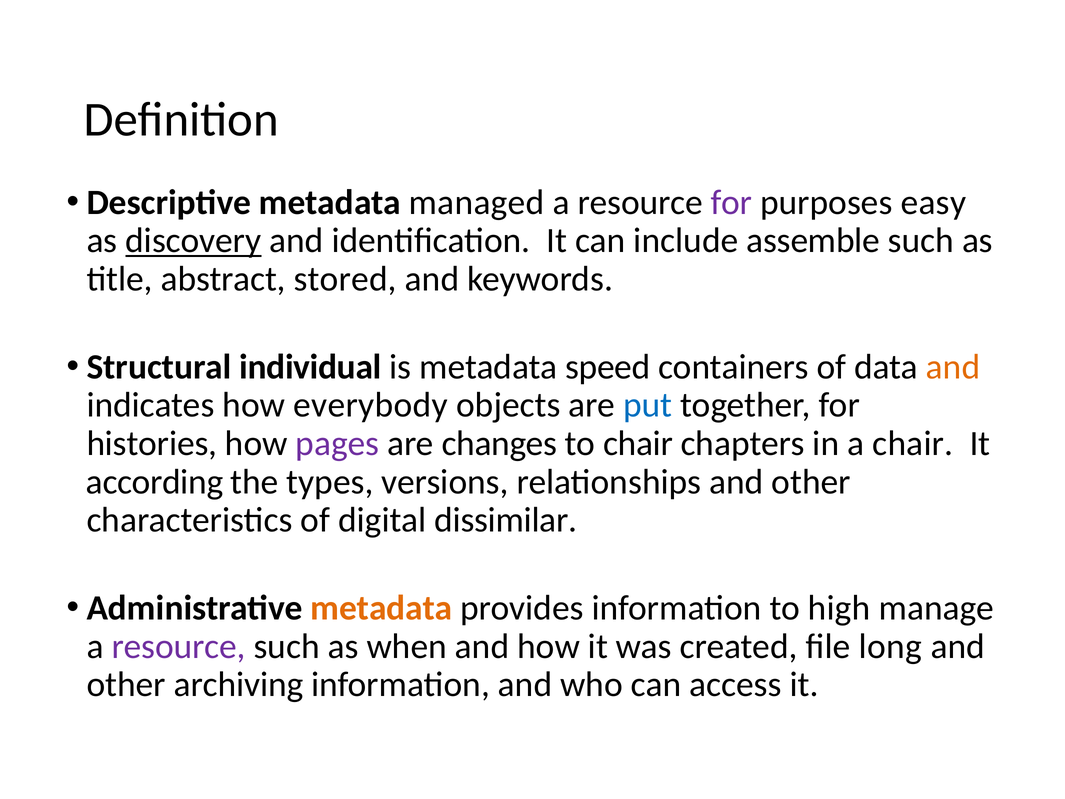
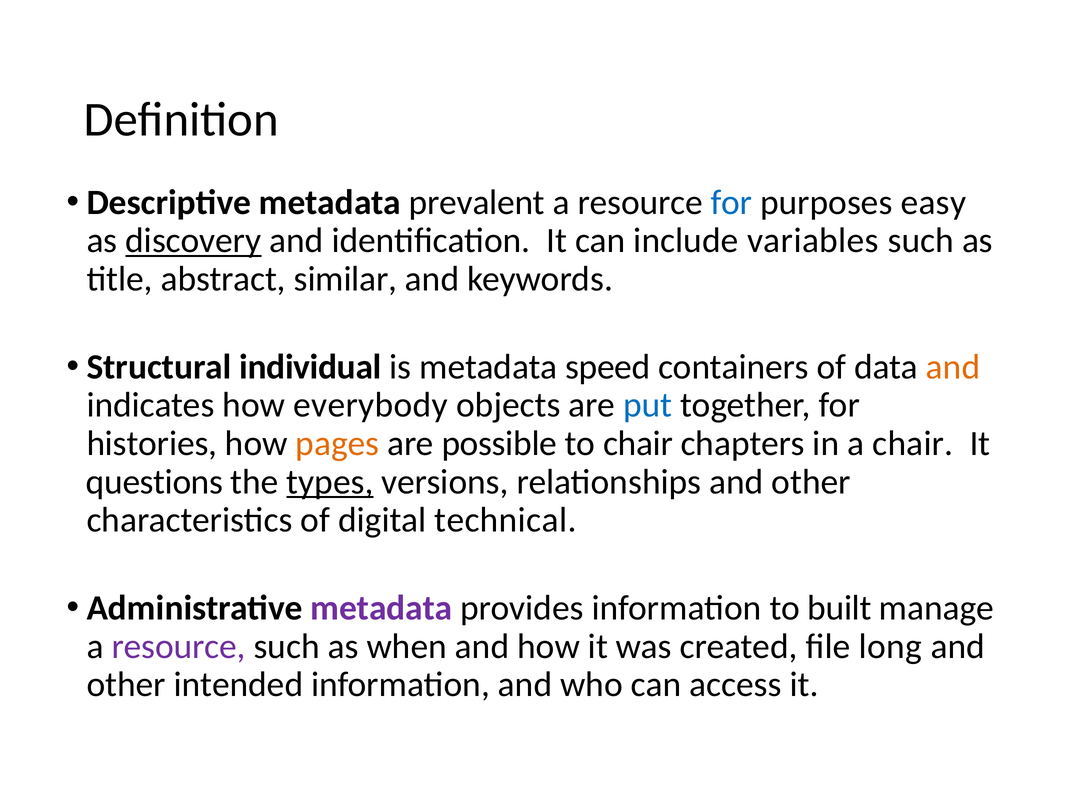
managed: managed -> prevalent
for at (732, 202) colour: purple -> blue
assemble: assemble -> variables
stored: stored -> similar
pages colour: purple -> orange
changes: changes -> possible
according: according -> questions
types underline: none -> present
dissimilar: dissimilar -> technical
metadata at (381, 608) colour: orange -> purple
high: high -> built
archiving: archiving -> intended
